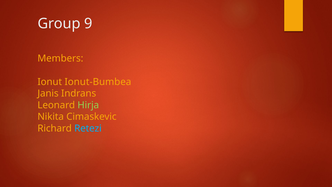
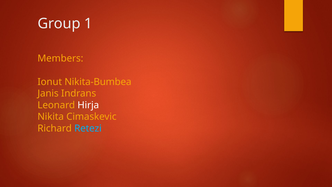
9: 9 -> 1
Ionut-Bumbea: Ionut-Bumbea -> Nikita-Bumbea
Hirja colour: light green -> white
